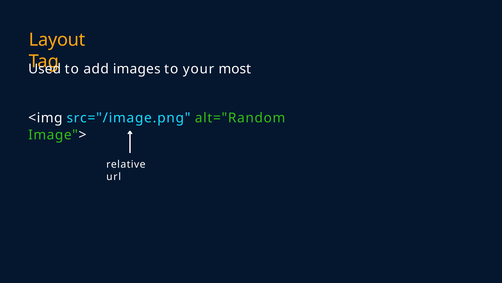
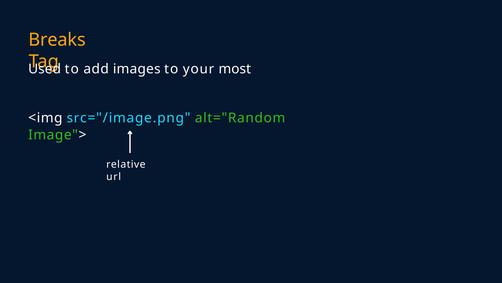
Layout: Layout -> Breaks
